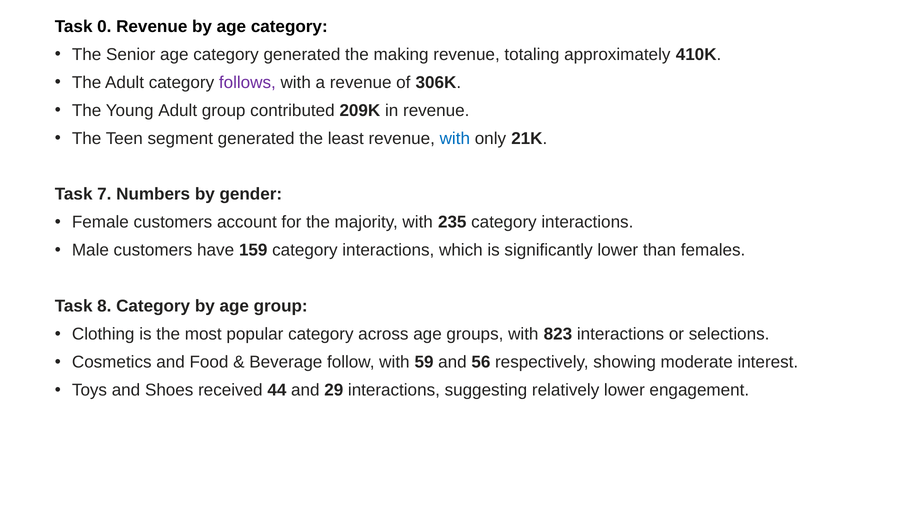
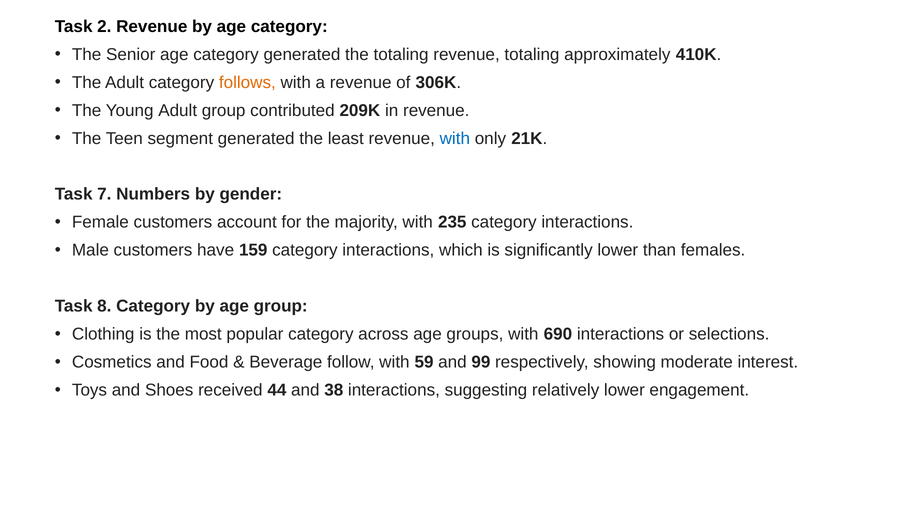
0: 0 -> 2
the making: making -> totaling
follows colour: purple -> orange
823: 823 -> 690
56: 56 -> 99
29: 29 -> 38
